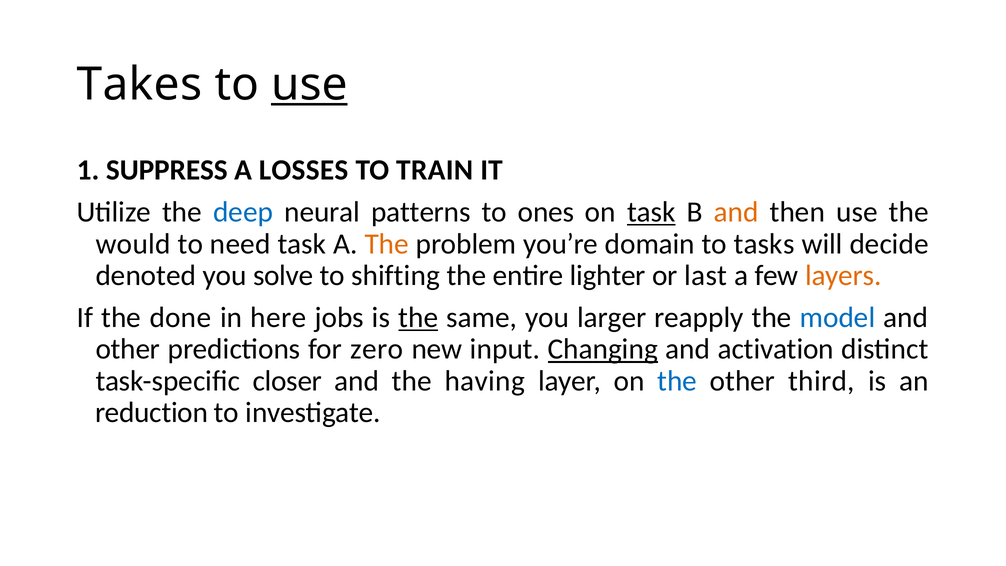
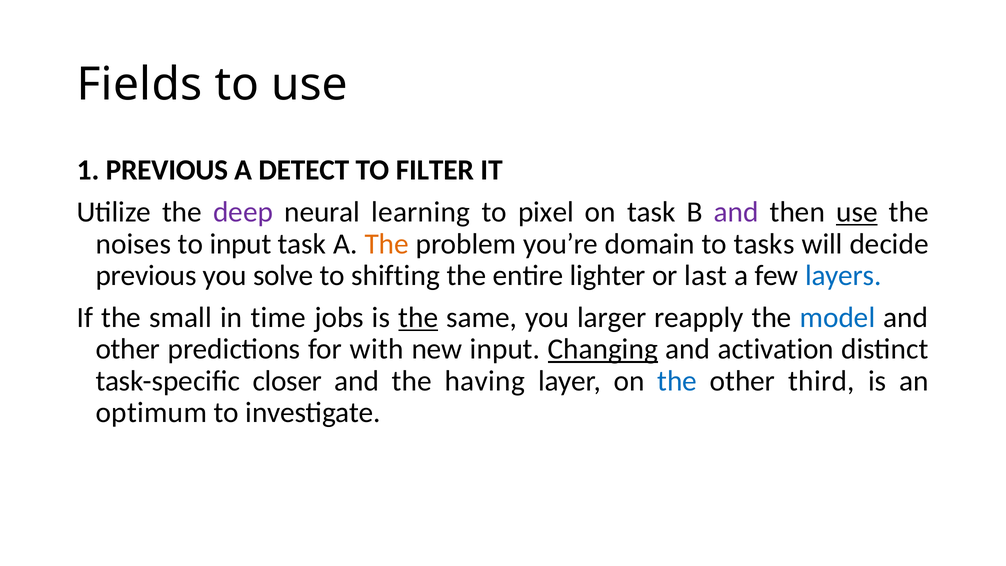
Takes: Takes -> Fields
use at (309, 85) underline: present -> none
1 SUPPRESS: SUPPRESS -> PREVIOUS
LOSSES: LOSSES -> DETECT
TRAIN: TRAIN -> FILTER
deep colour: blue -> purple
patterns: patterns -> learning
ones: ones -> pixel
task at (651, 212) underline: present -> none
and at (736, 212) colour: orange -> purple
use at (857, 212) underline: none -> present
would: would -> noises
to need: need -> input
denoted at (146, 275): denoted -> previous
layers colour: orange -> blue
done: done -> small
here: here -> time
zero: zero -> with
reduction: reduction -> optimum
